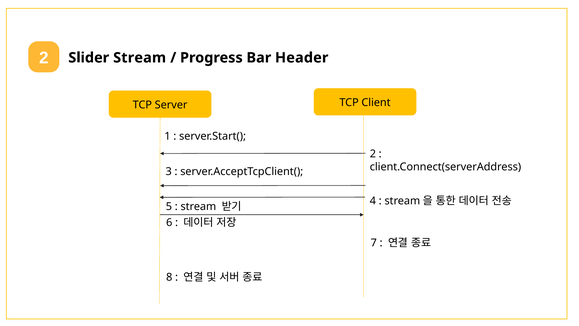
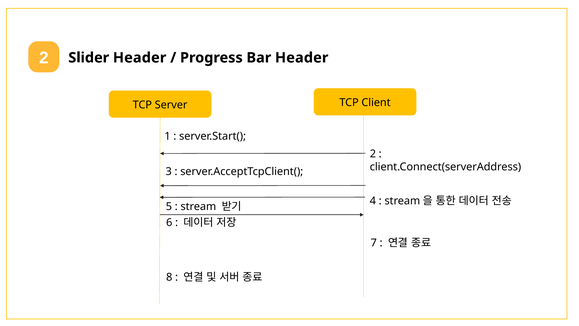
Slider Stream: Stream -> Header
